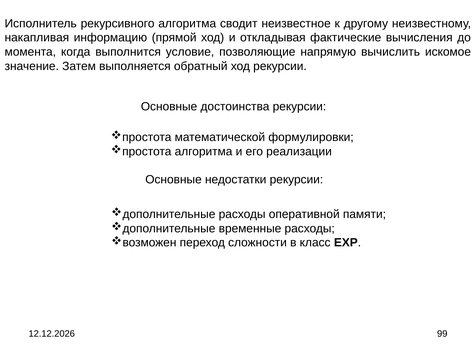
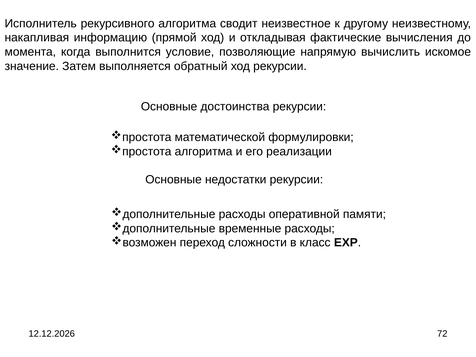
99: 99 -> 72
